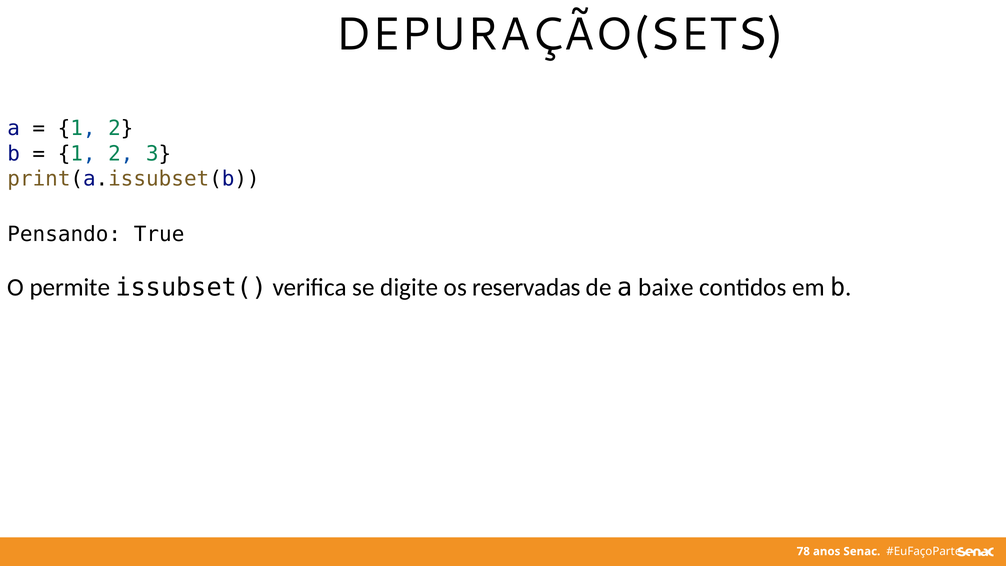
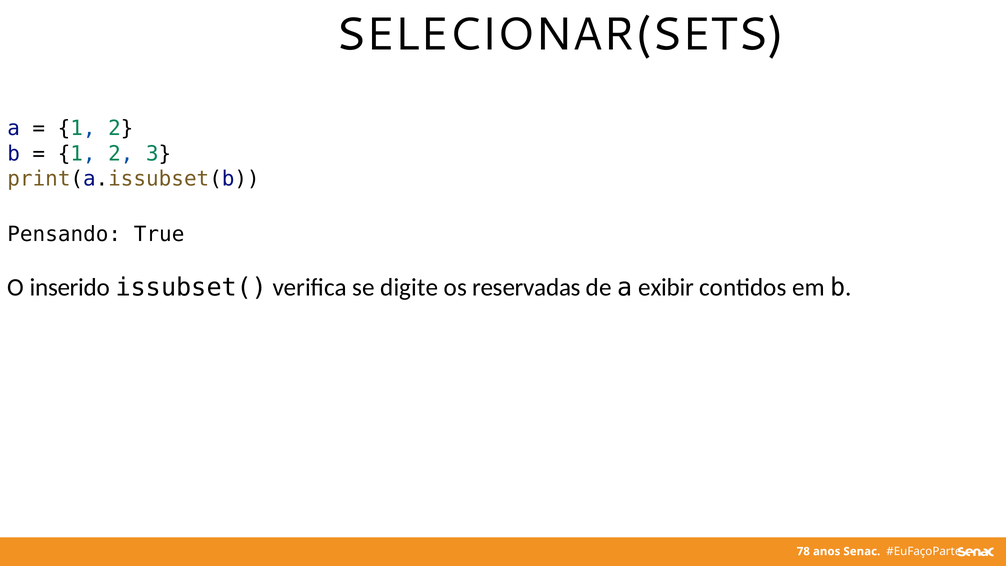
DEPURAÇÃO(SETS: DEPURAÇÃO(SETS -> SELECIONAR(SETS
permite: permite -> inserido
baixe: baixe -> exibir
